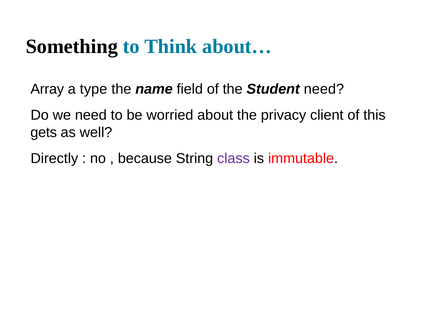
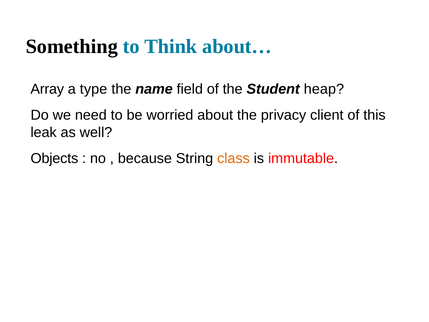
Student need: need -> heap
gets: gets -> leak
Directly: Directly -> Objects
class colour: purple -> orange
